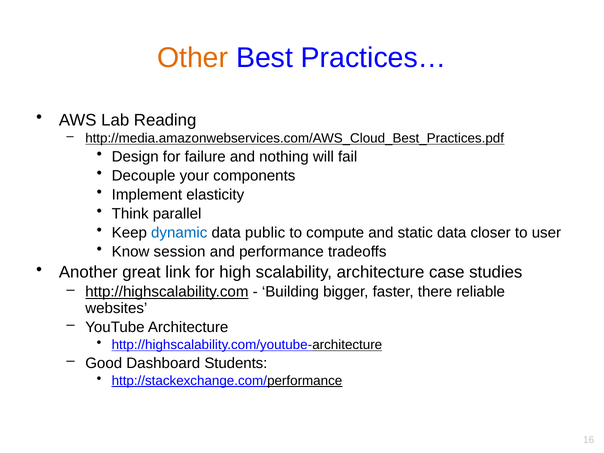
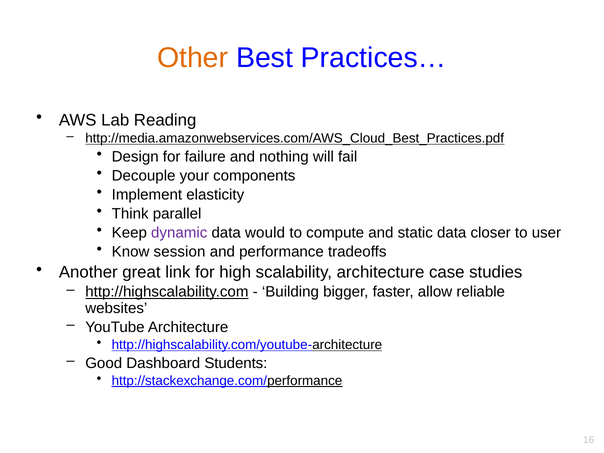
dynamic colour: blue -> purple
public: public -> would
there: there -> allow
